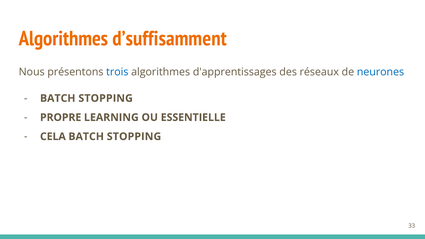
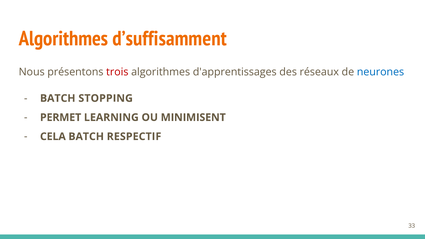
trois colour: blue -> red
PROPRE: PROPRE -> PERMET
ESSENTIELLE: ESSENTIELLE -> MINIMISENT
STOPPING at (134, 137): STOPPING -> RESPECTIF
